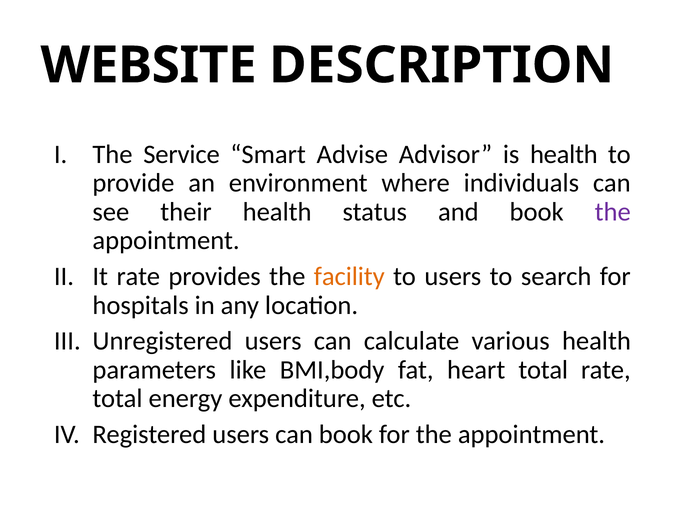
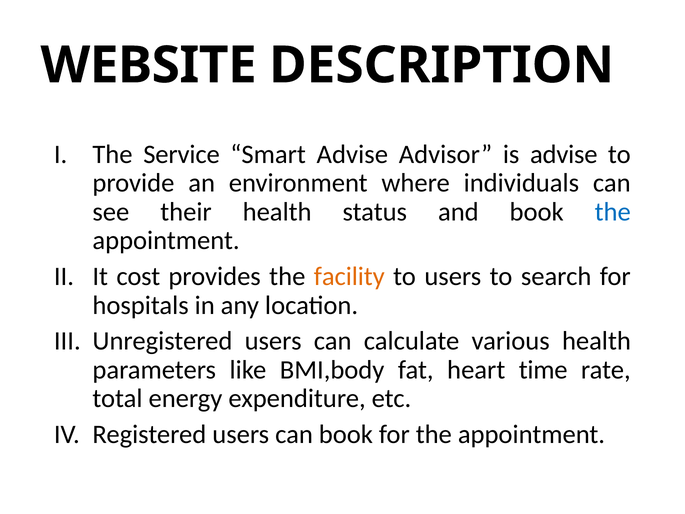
is health: health -> advise
the at (613, 212) colour: purple -> blue
It rate: rate -> cost
heart total: total -> time
